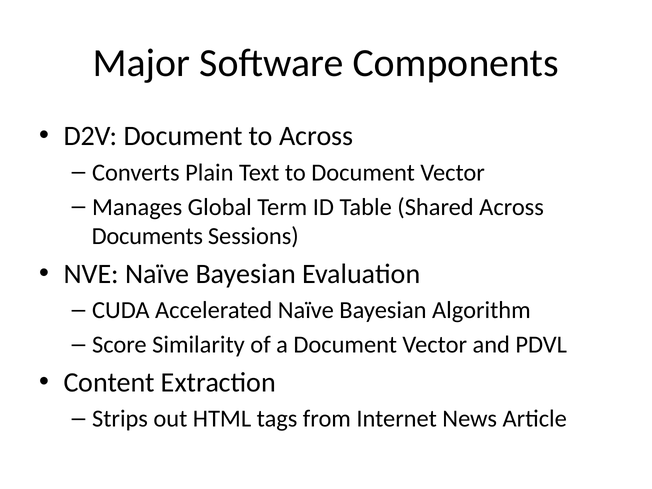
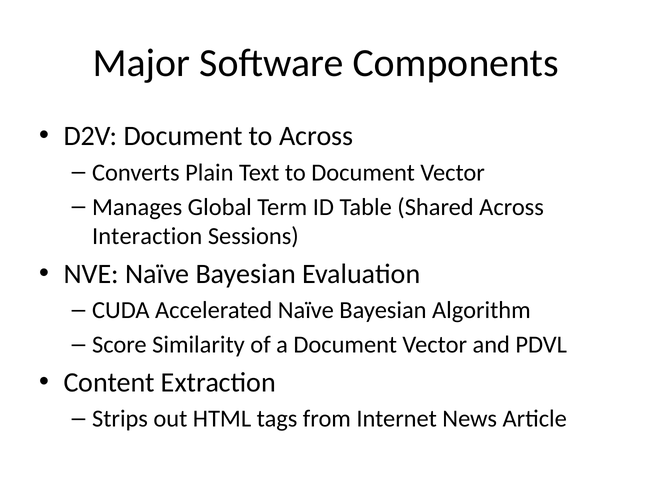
Documents: Documents -> Interaction
